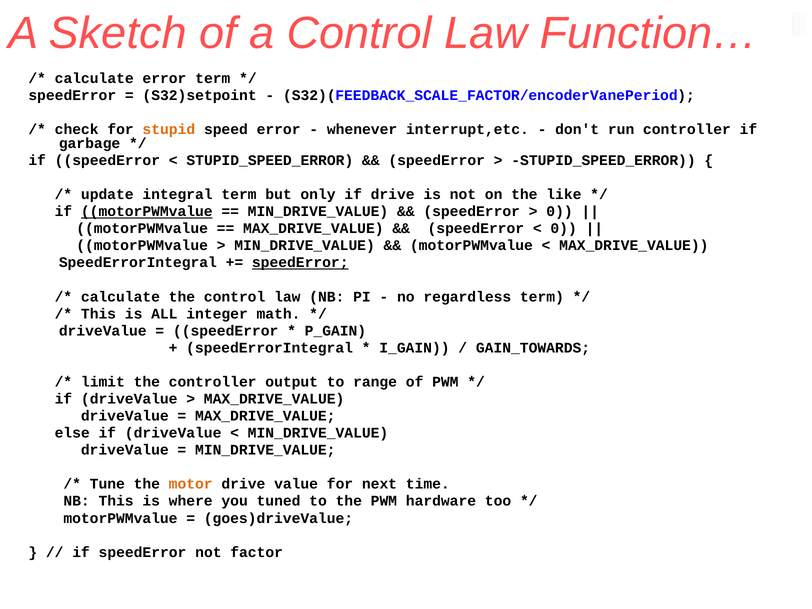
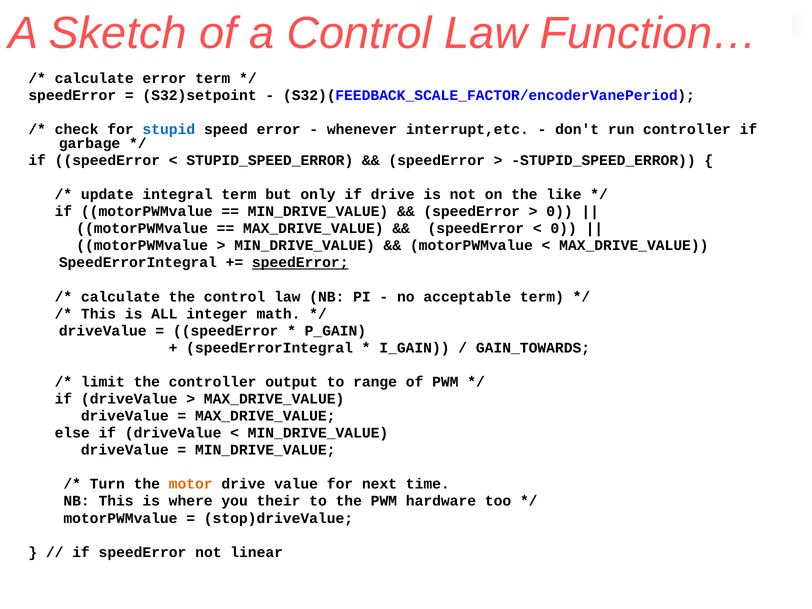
stupid colour: orange -> blue
motorPWMvalue at (147, 212) underline: present -> none
regardless: regardless -> acceptable
Tune: Tune -> Turn
tuned: tuned -> their
goes)driveValue: goes)driveValue -> stop)driveValue
factor: factor -> linear
